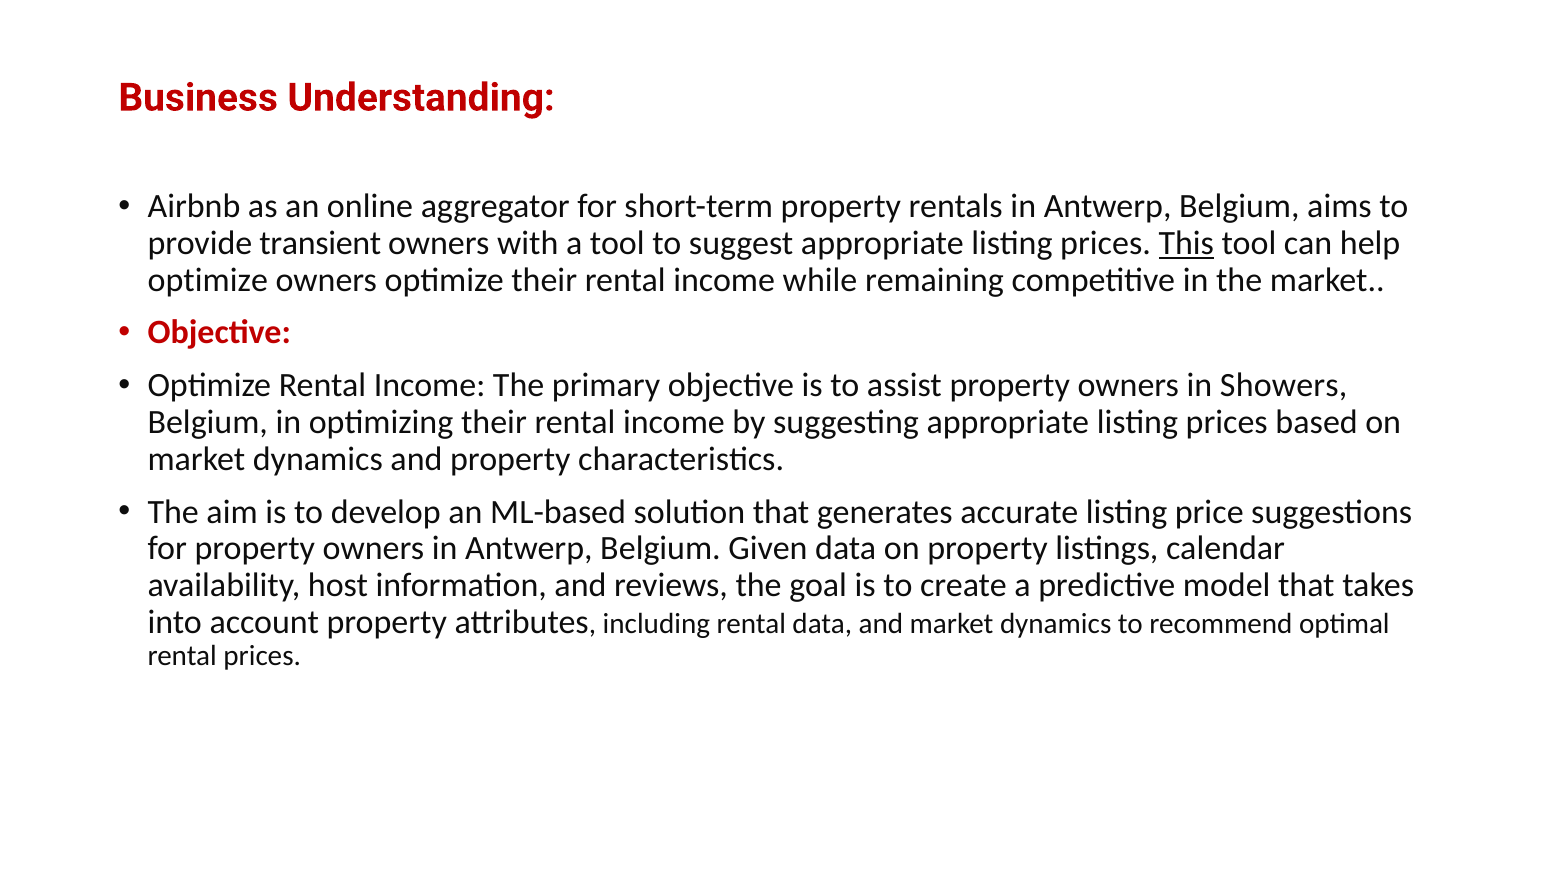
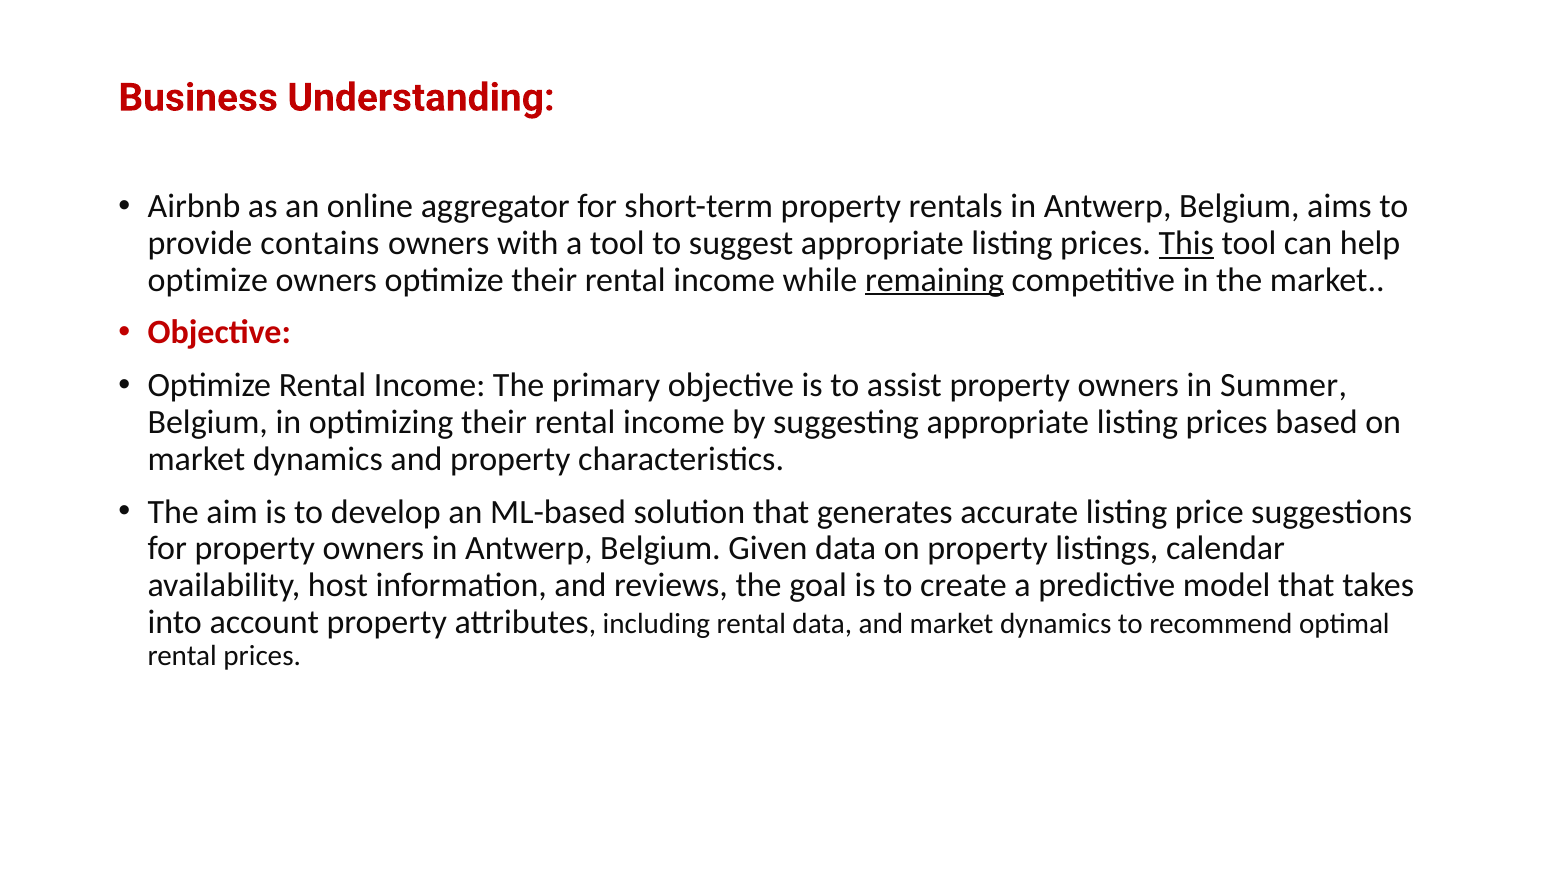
transient: transient -> contains
remaining underline: none -> present
Showers: Showers -> Summer
